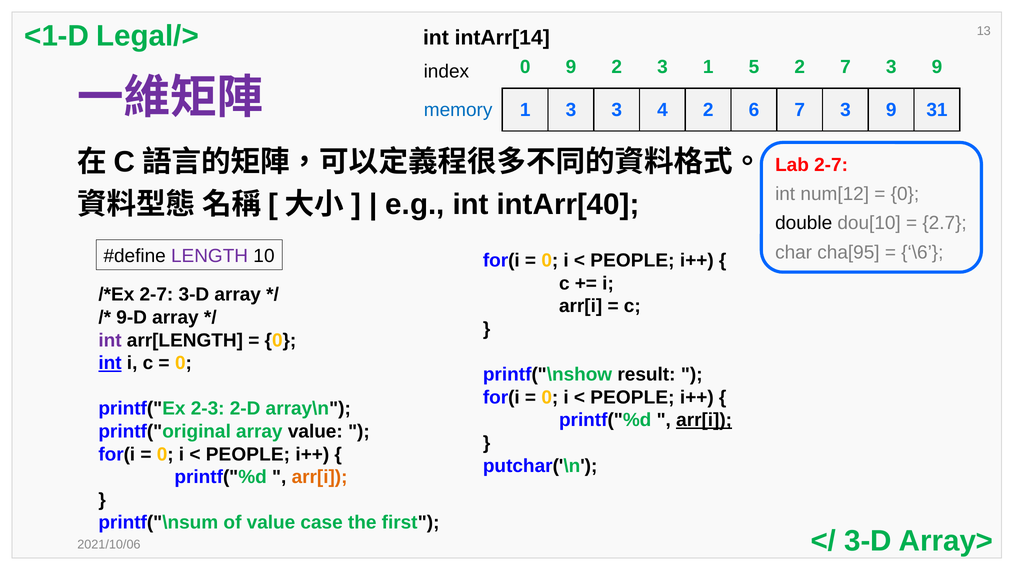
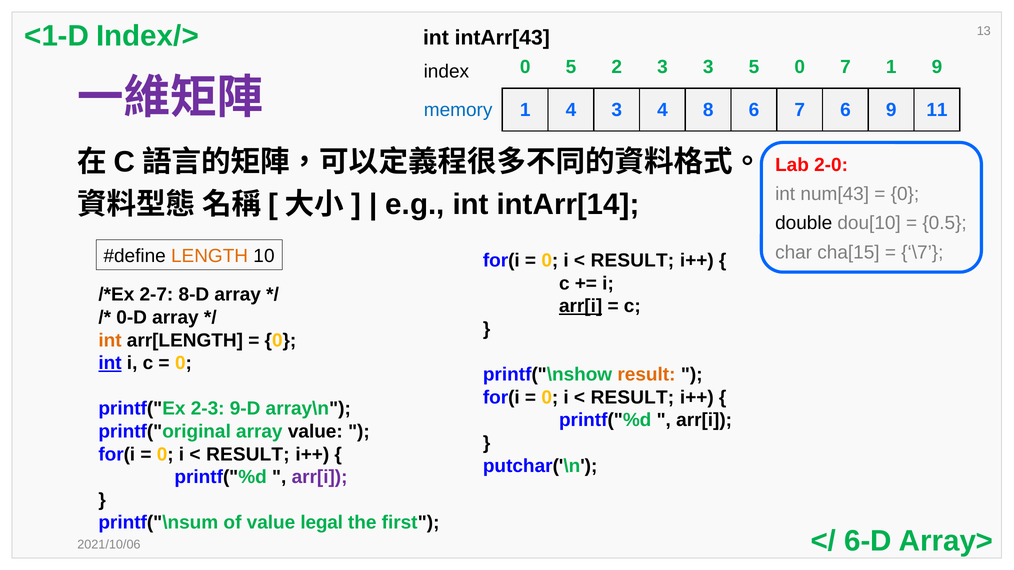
Legal/>: Legal/> -> Index/>
intArr[14: intArr[14 -> intArr[43
0 9: 9 -> 5
3 1: 1 -> 3
5 2: 2 -> 0
3 at (891, 67): 3 -> 1
1 3: 3 -> 4
4 2: 2 -> 8
6 7 3: 3 -> 6
31: 31 -> 11
Lab 2-7: 2-7 -> 2-0
num[12: num[12 -> num[43
intArr[40: intArr[40 -> intArr[14
2.7: 2.7 -> 0.5
cha[95: cha[95 -> cha[15
\6: \6 -> \7
LENGTH colour: purple -> orange
PEOPLE at (632, 261): PEOPLE -> RESULT
2-7 3-D: 3-D -> 8-D
arr[i at (581, 306) underline: none -> present
9-D: 9-D -> 0-D
int at (110, 341) colour: purple -> orange
result at (646, 375) colour: black -> orange
PEOPLE at (632, 398): PEOPLE -> RESULT
2-D: 2-D -> 9-D
arr[i at (704, 420) underline: present -> none
PEOPLE at (248, 455): PEOPLE -> RESULT
arr[i at (320, 477) colour: orange -> purple
case: case -> legal
3-D at (868, 541): 3-D -> 6-D
